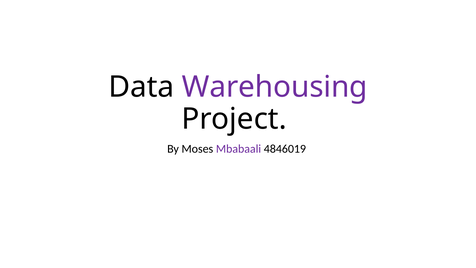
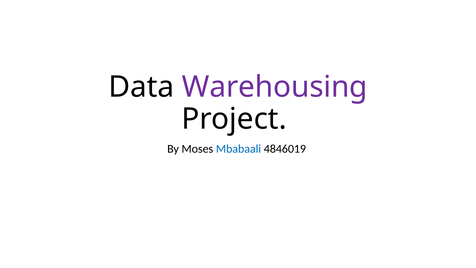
Mbabaali colour: purple -> blue
